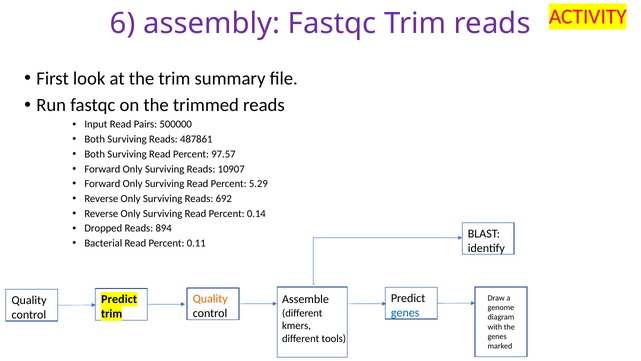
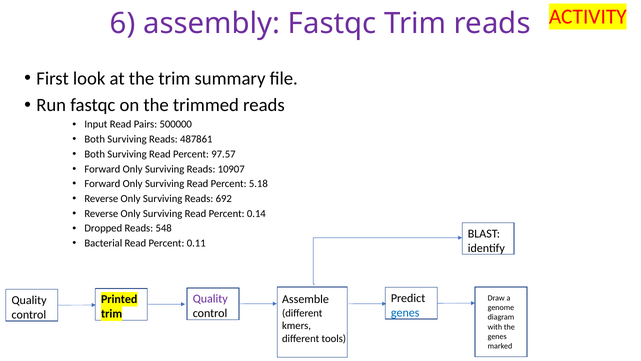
5.29: 5.29 -> 5.18
894: 894 -> 548
Quality at (210, 299) colour: orange -> purple
Predict at (119, 299): Predict -> Printed
